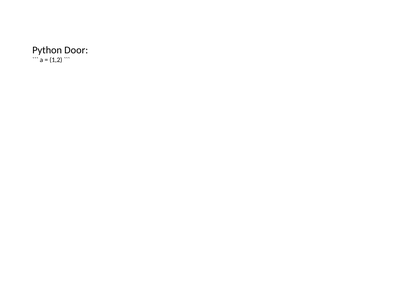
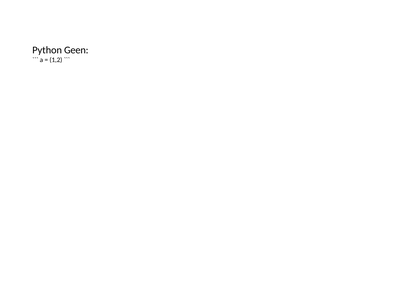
Door: Door -> Geen
